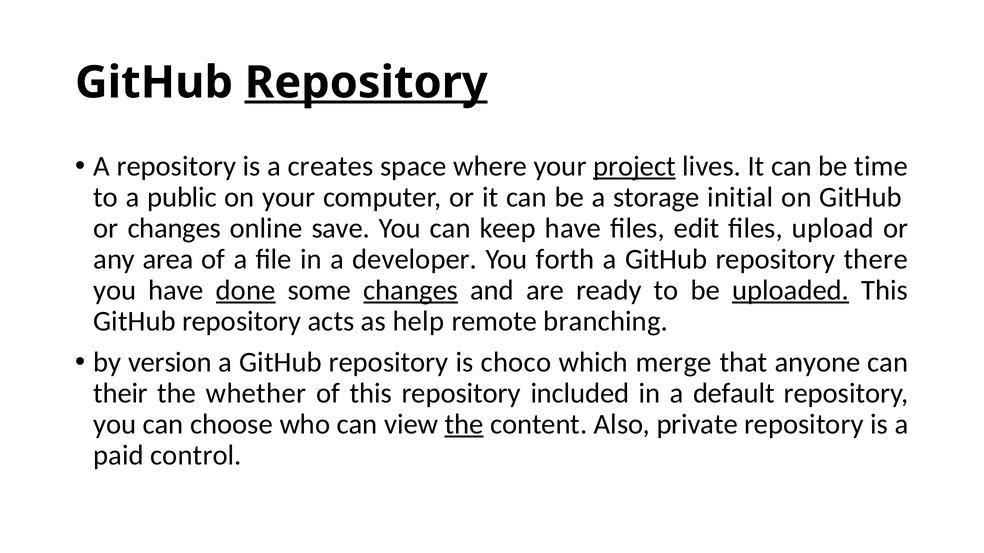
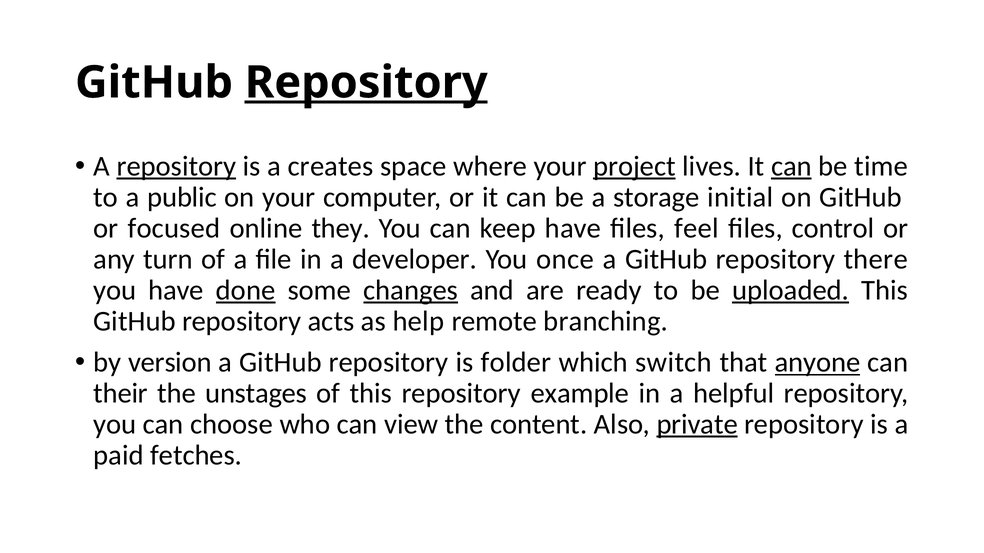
repository at (176, 166) underline: none -> present
can at (791, 166) underline: none -> present
or changes: changes -> focused
save: save -> they
edit: edit -> feel
upload: upload -> control
area: area -> turn
forth: forth -> once
choco: choco -> folder
merge: merge -> switch
anyone underline: none -> present
whether: whether -> unstages
included: included -> example
default: default -> helpful
the at (464, 425) underline: present -> none
private underline: none -> present
control: control -> fetches
